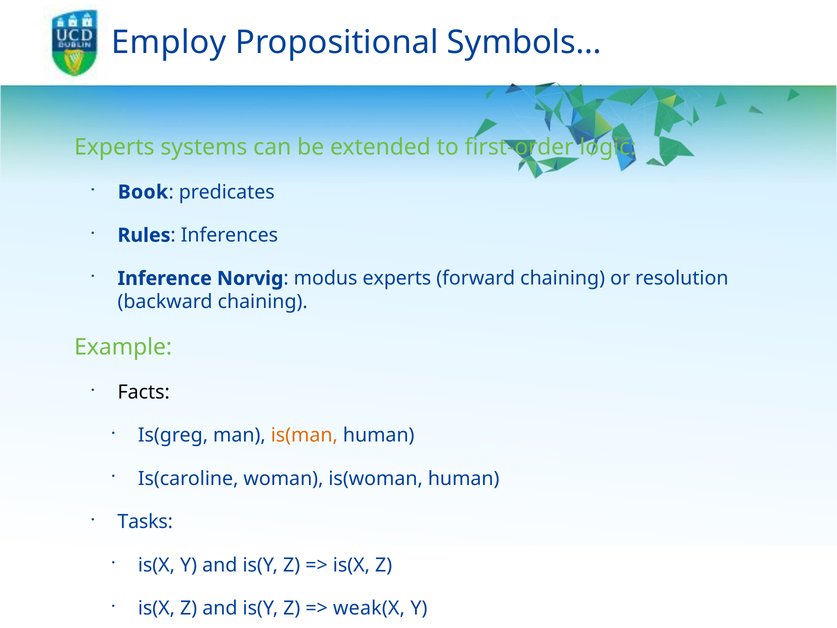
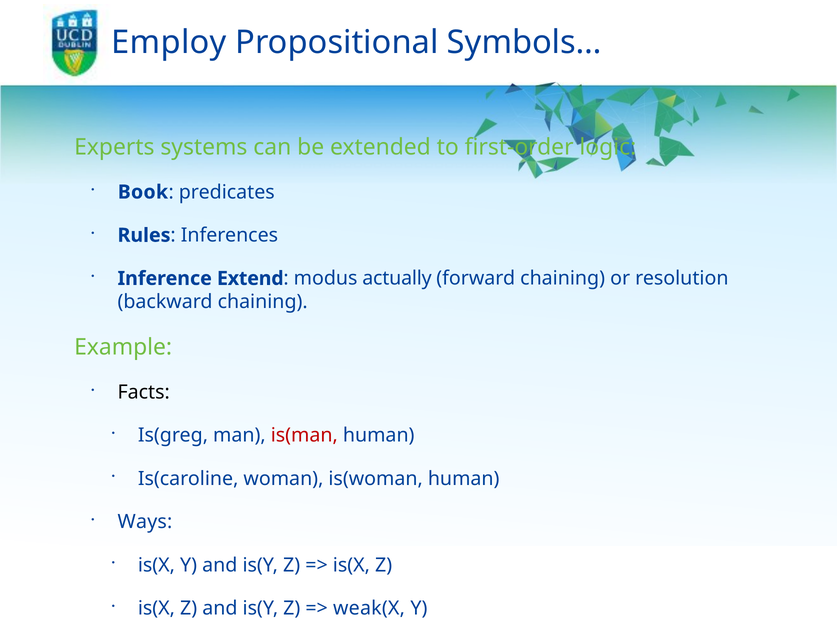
Norvig: Norvig -> Extend
modus experts: experts -> actually
is(man colour: orange -> red
Tasks: Tasks -> Ways
